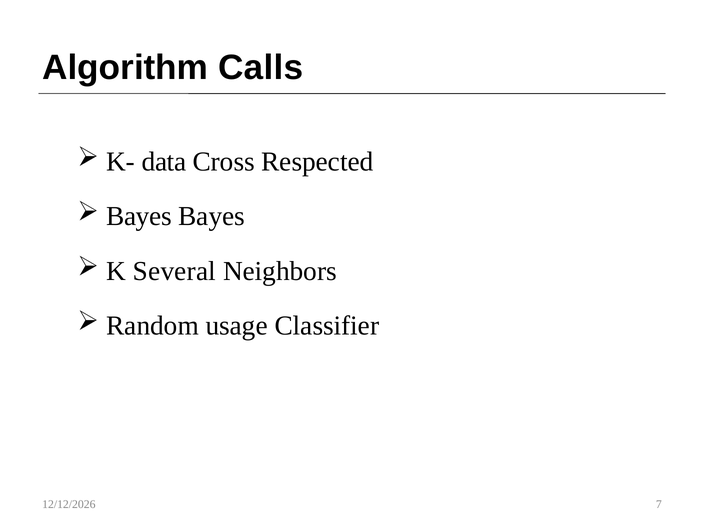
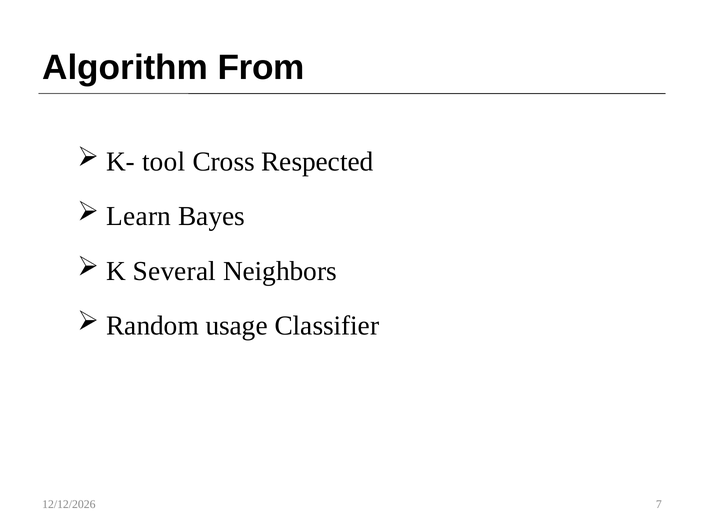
Calls: Calls -> From
data: data -> tool
Bayes at (139, 216): Bayes -> Learn
